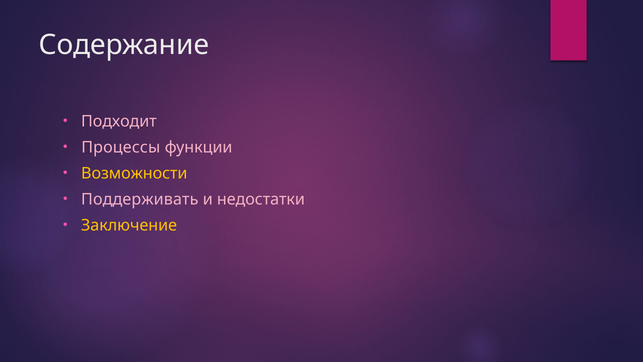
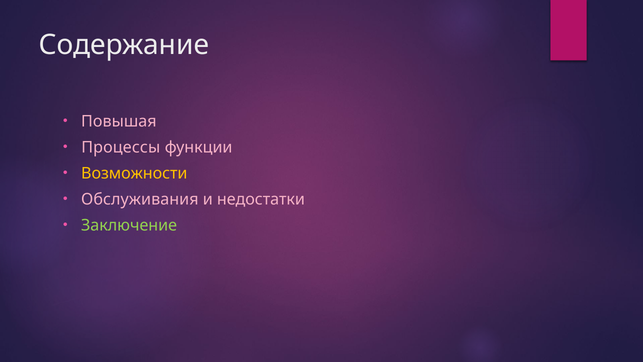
Подходит: Подходит -> Повышая
Поддерживать: Поддерживать -> Обслуживания
Заключение colour: yellow -> light green
